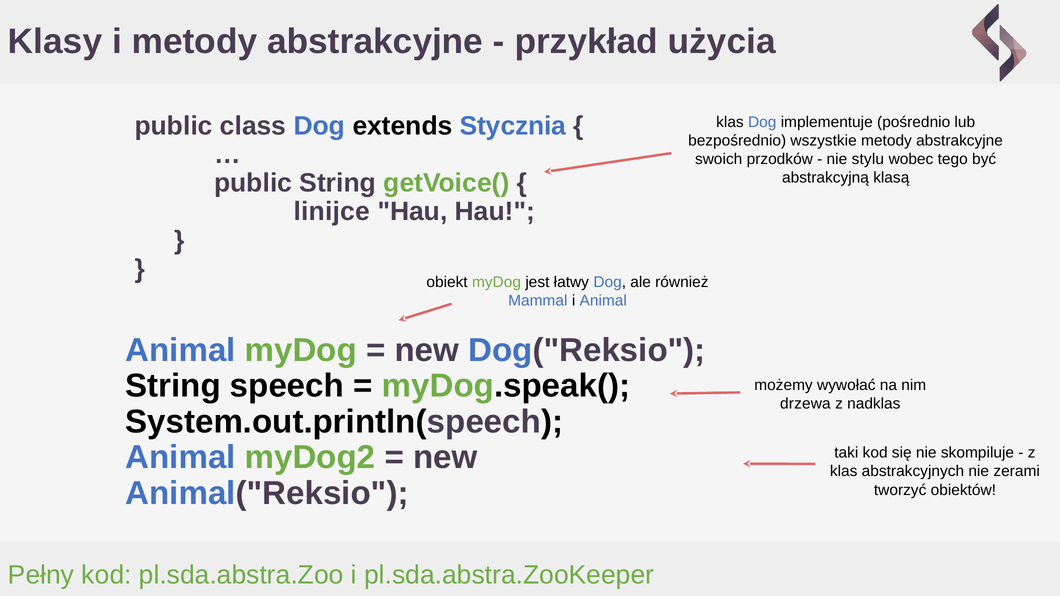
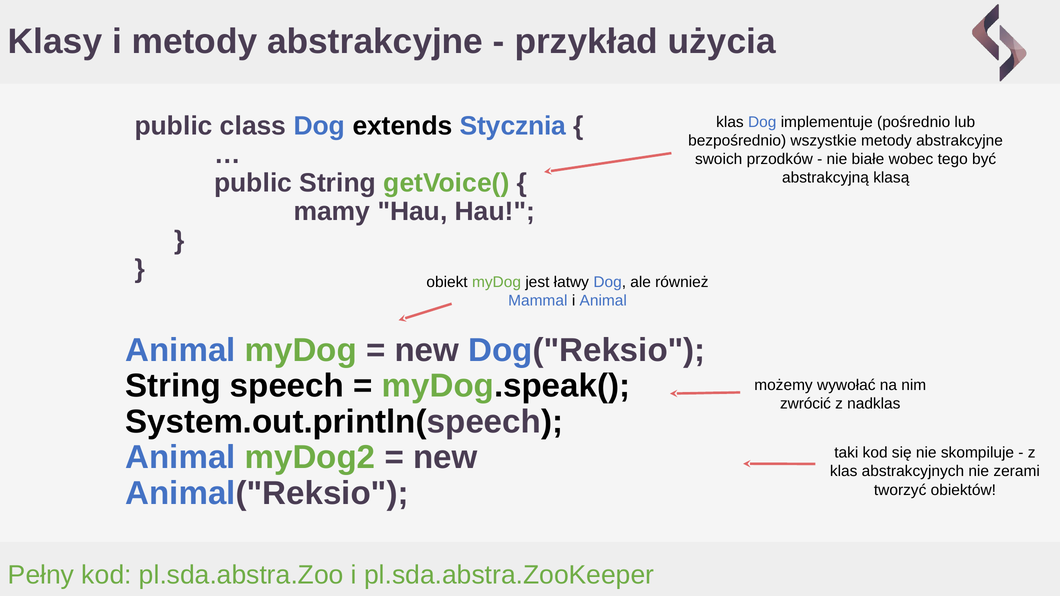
stylu: stylu -> białe
linijce: linijce -> mamy
drzewa: drzewa -> zwrócić
